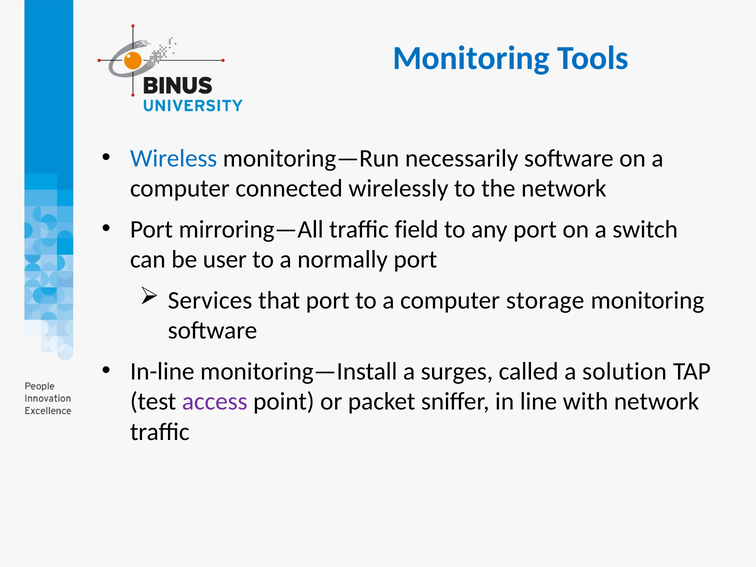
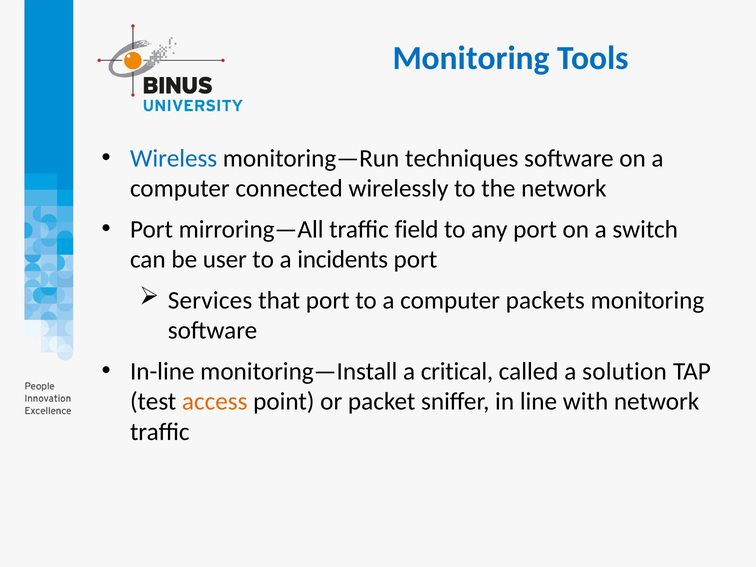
necessarily: necessarily -> techniques
normally: normally -> incidents
storage: storage -> packets
surges: surges -> critical
access colour: purple -> orange
